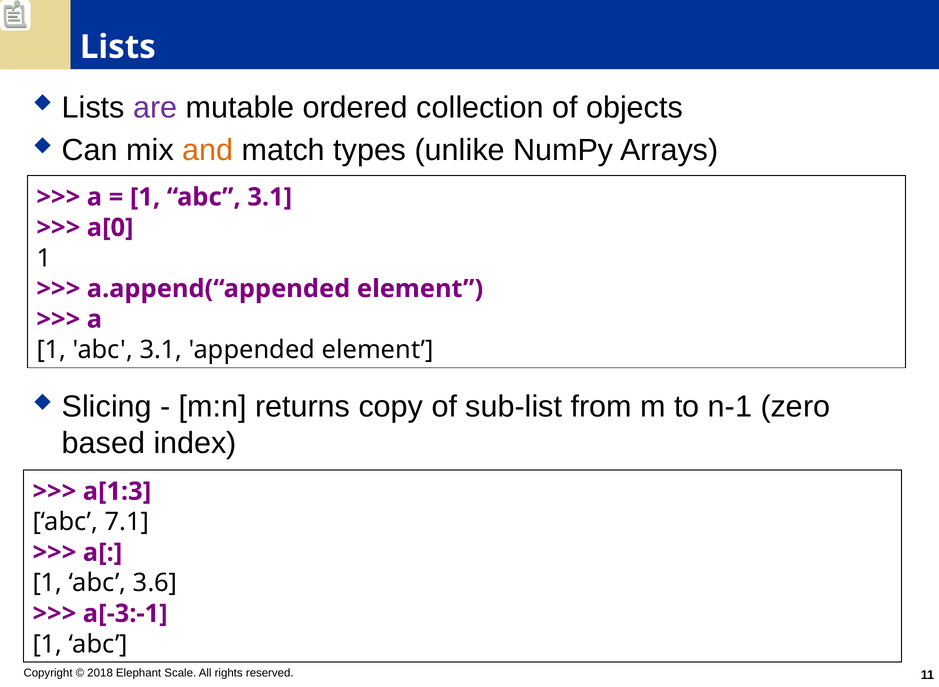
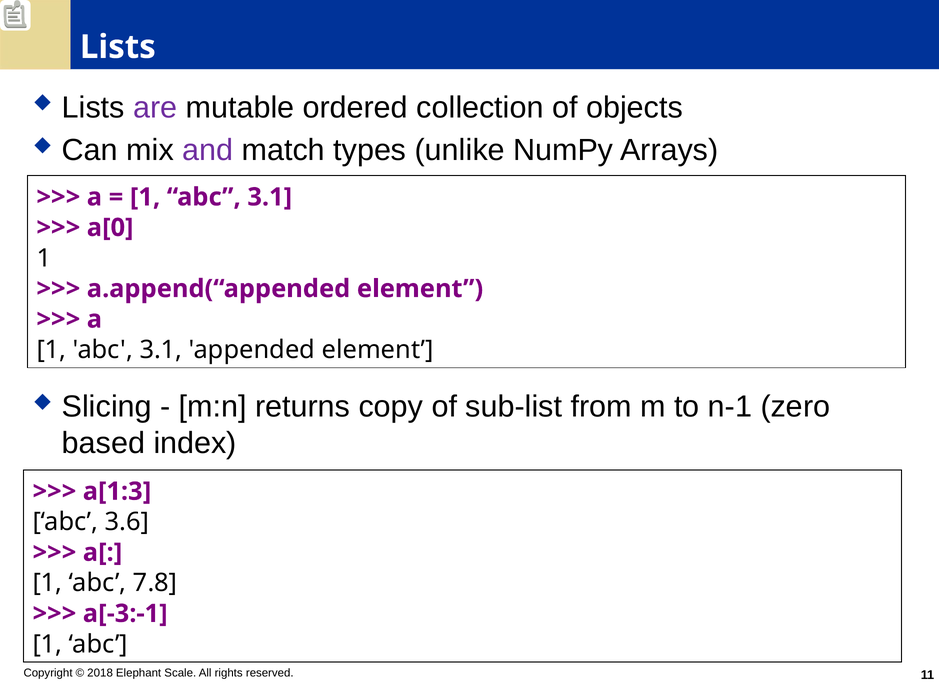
and colour: orange -> purple
7.1: 7.1 -> 3.6
3.6: 3.6 -> 7.8
